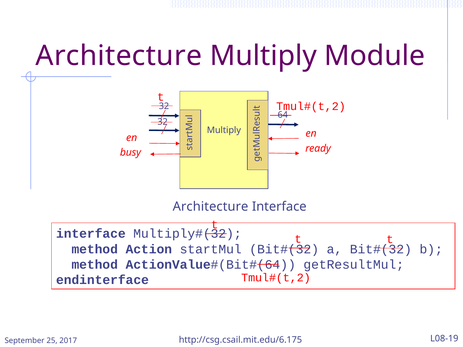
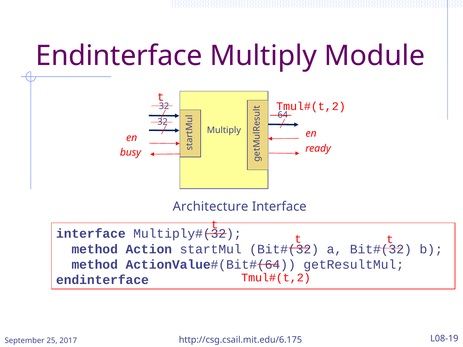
Architecture at (119, 56): Architecture -> Endinterface
